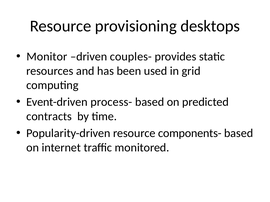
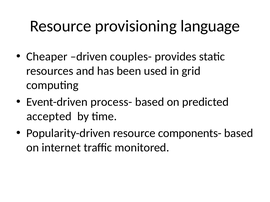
desktops: desktops -> language
Monitor: Monitor -> Cheaper
contracts: contracts -> accepted
